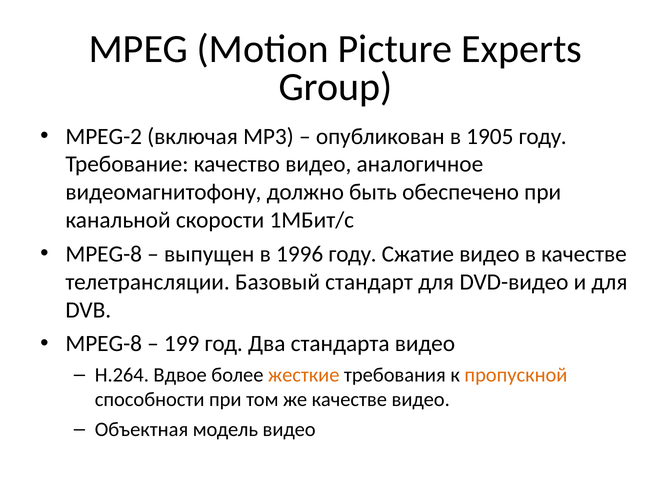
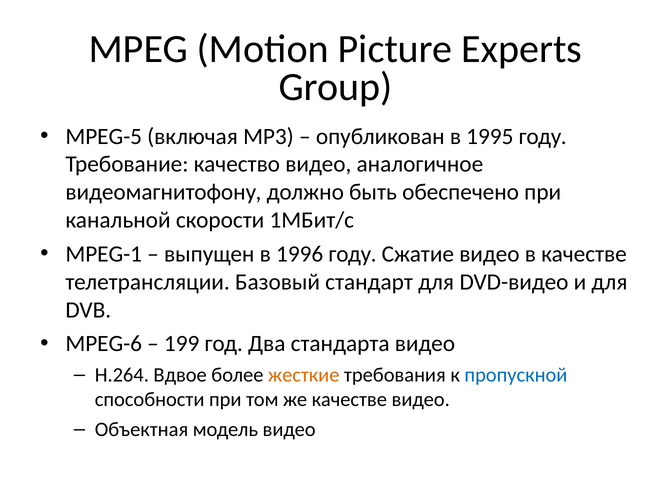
MPEG-2: MPEG-2 -> MPEG-5
1905: 1905 -> 1995
MPEG-8 at (104, 254): MPEG-8 -> MPEG-1
MPEG-8 at (104, 344): MPEG-8 -> MPEG-6
пропускной colour: orange -> blue
